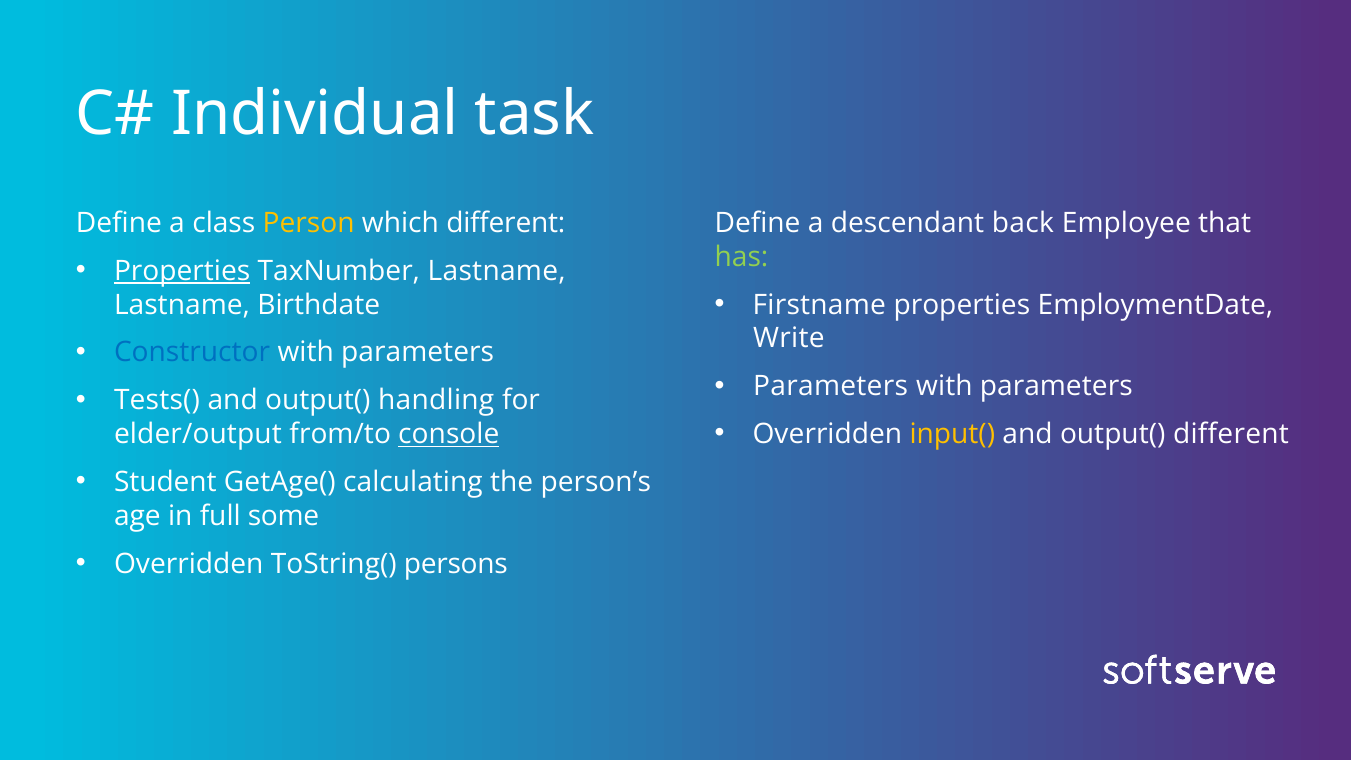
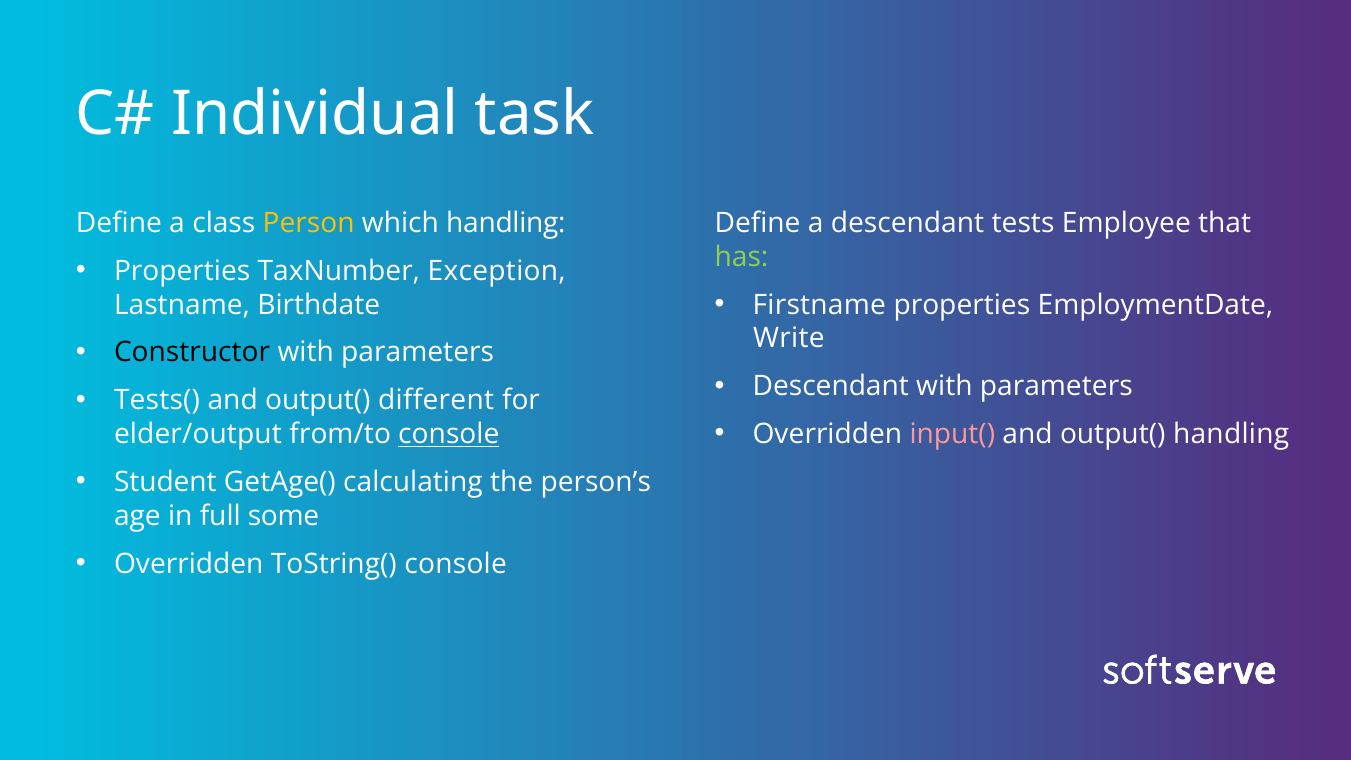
which different: different -> handling
back: back -> tests
Properties at (182, 271) underline: present -> none
TaxNumber Lastname: Lastname -> Exception
Constructor colour: blue -> black
Parameters at (831, 386): Parameters -> Descendant
handling: handling -> different
input( colour: yellow -> pink
output( different: different -> handling
ToString( persons: persons -> console
